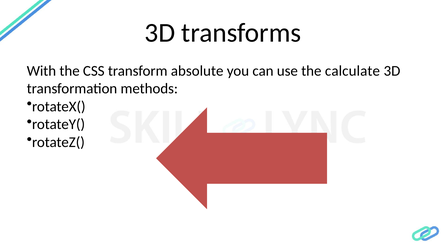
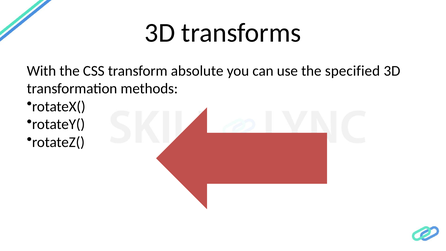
calculate: calculate -> specified
